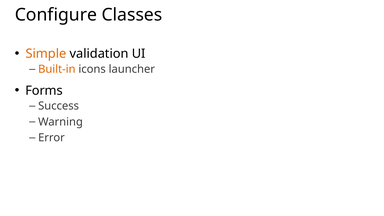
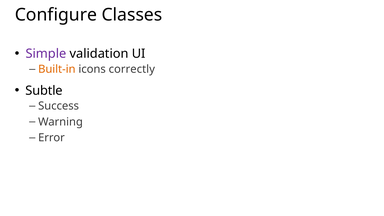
Simple colour: orange -> purple
launcher: launcher -> correctly
Forms: Forms -> Subtle
